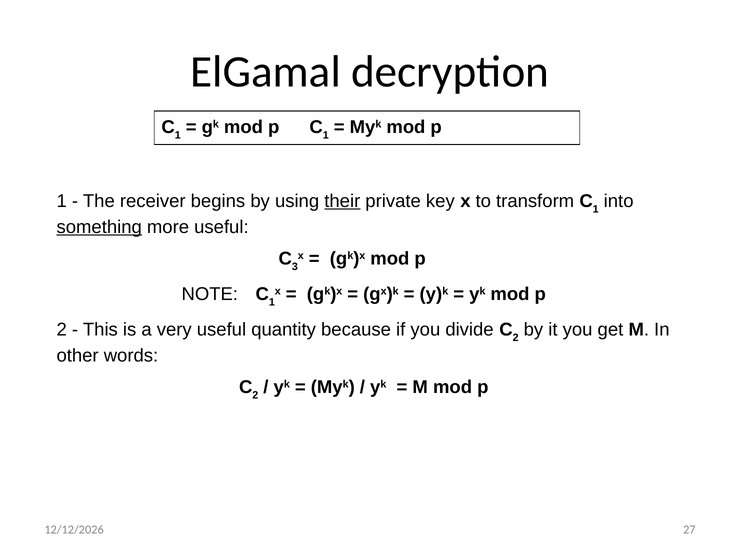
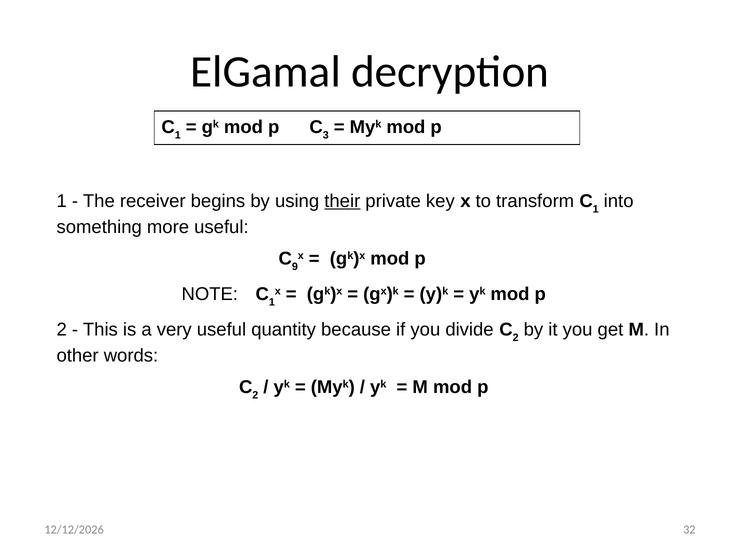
1 at (326, 135): 1 -> 3
something underline: present -> none
3: 3 -> 9
27: 27 -> 32
